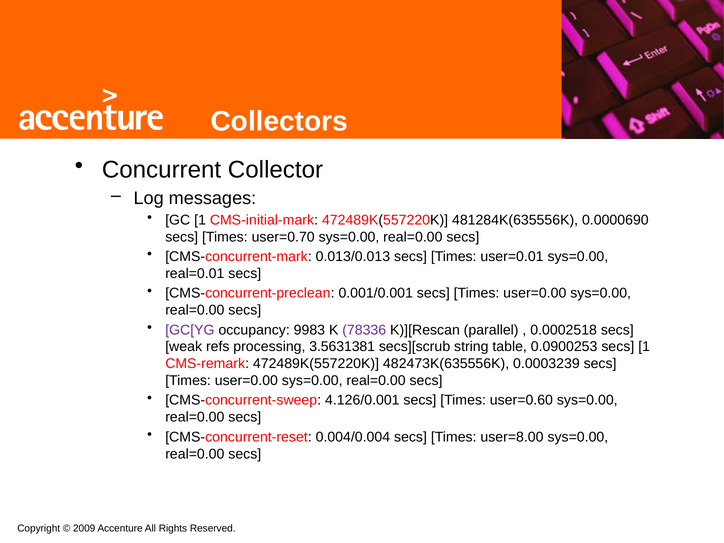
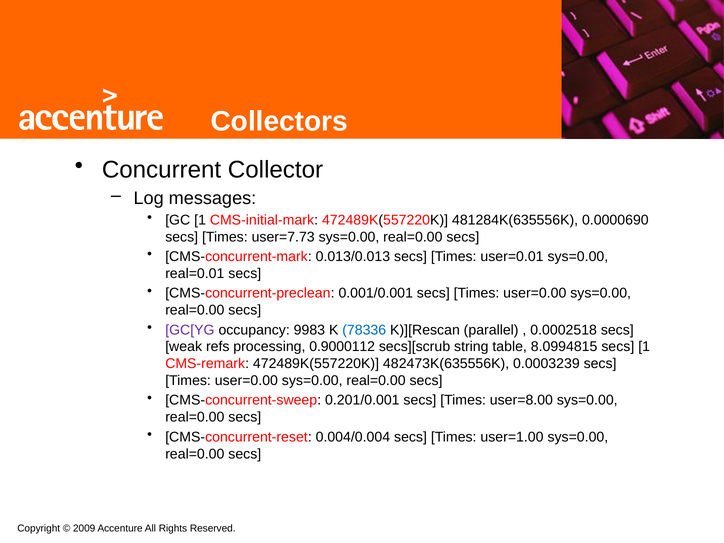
user=0.70: user=0.70 -> user=7.73
78336 colour: purple -> blue
3.5631381: 3.5631381 -> 0.9000112
0.0900253: 0.0900253 -> 8.0994815
4.126/0.001: 4.126/0.001 -> 0.201/0.001
user=0.60: user=0.60 -> user=8.00
user=8.00: user=8.00 -> user=1.00
